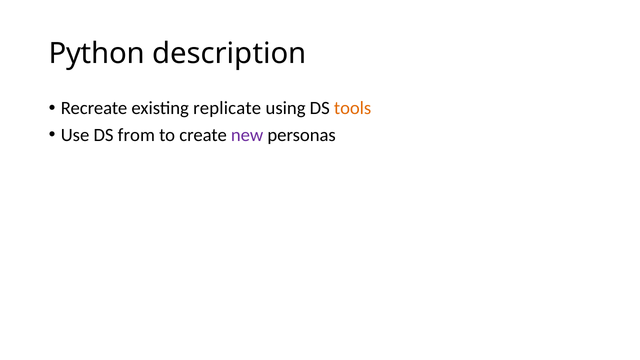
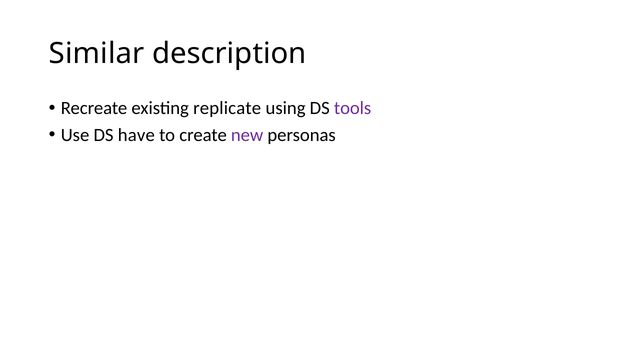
Python: Python -> Similar
tools colour: orange -> purple
from: from -> have
